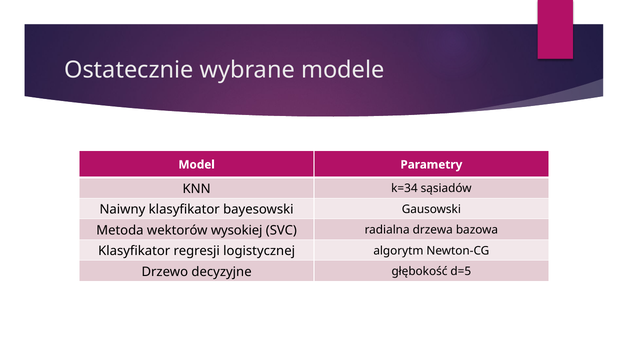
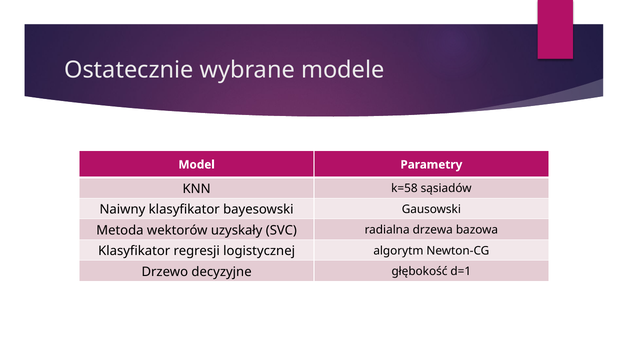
k=34: k=34 -> k=58
wysokiej: wysokiej -> uzyskały
d=5: d=5 -> d=1
